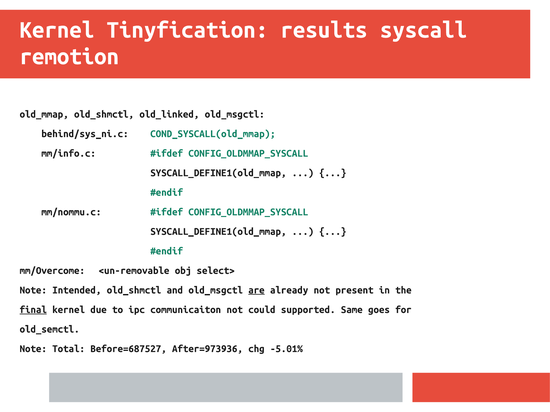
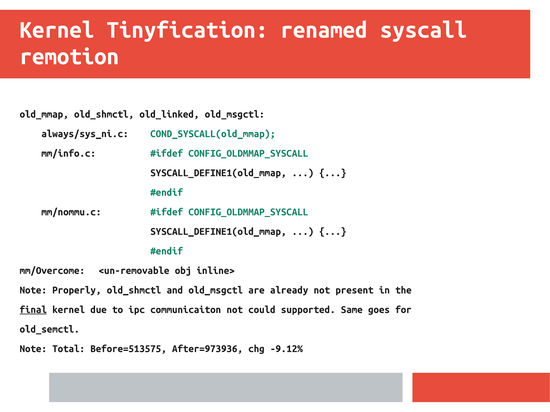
results: results -> renamed
behind/sys_ni.c: behind/sys_ni.c -> always/sys_ni.c
select>: select> -> inline>
Intended: Intended -> Properly
are underline: present -> none
Before=687527: Before=687527 -> Before=513575
-5.01%: -5.01% -> -9.12%
